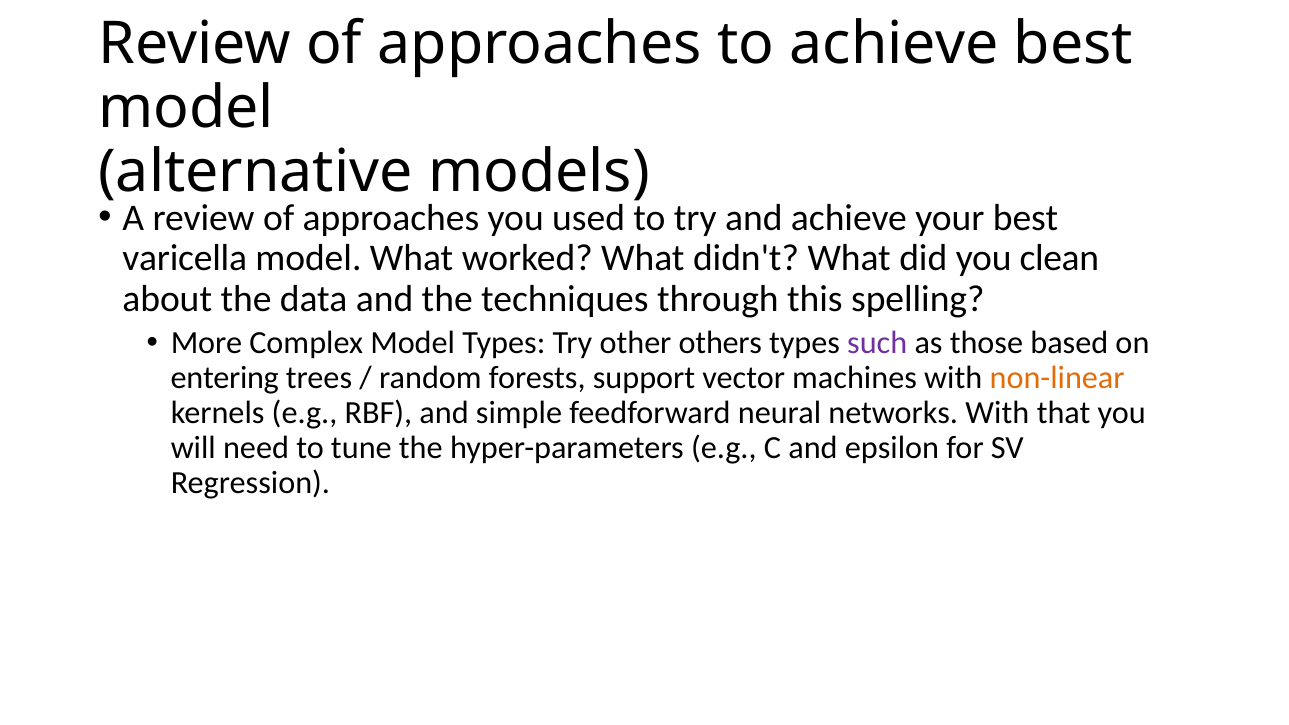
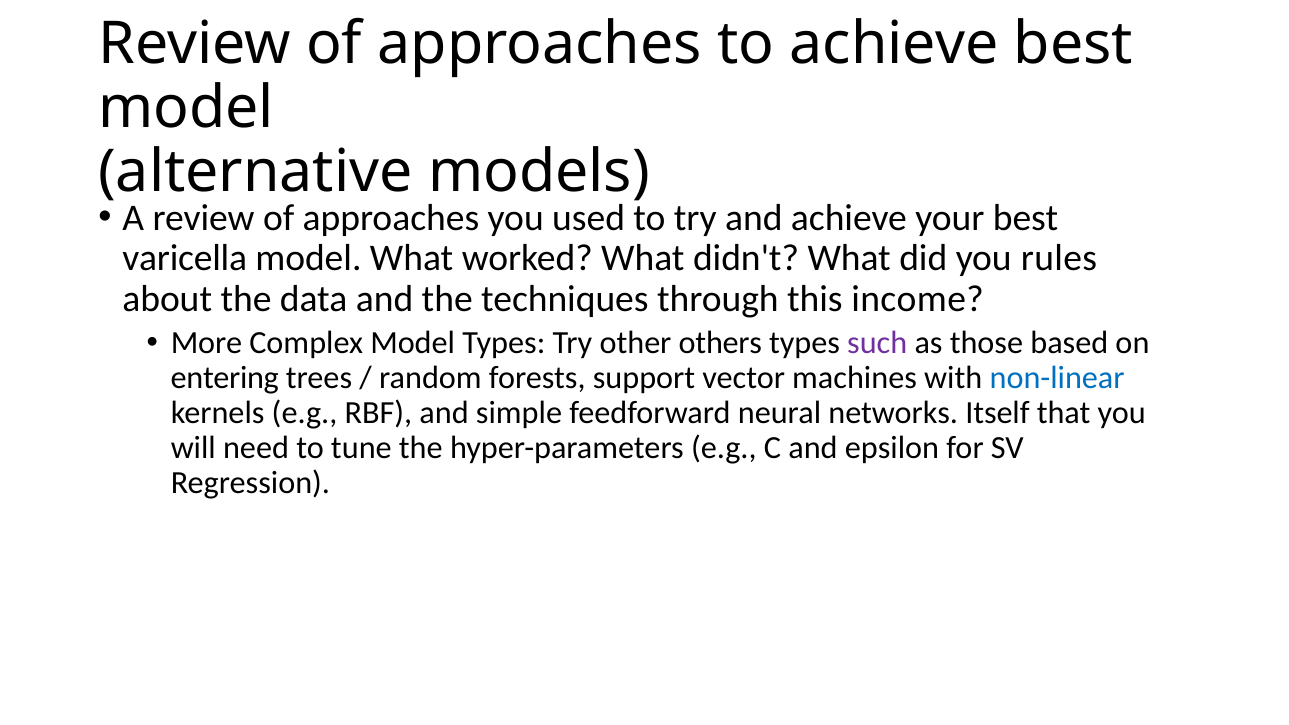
clean: clean -> rules
spelling: spelling -> income
non-linear colour: orange -> blue
networks With: With -> Itself
